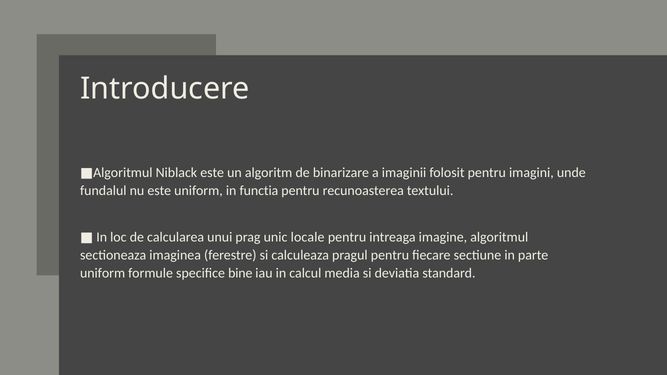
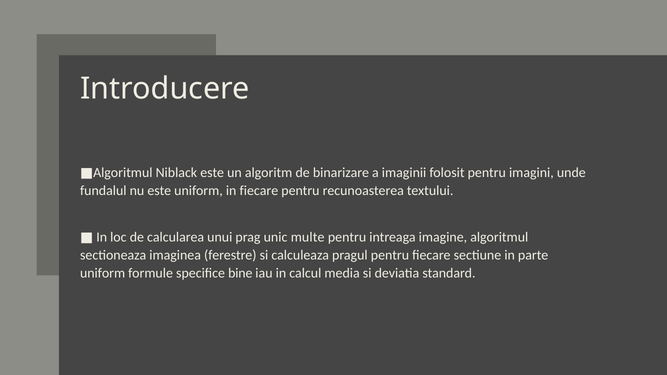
in functia: functia -> fiecare
locale: locale -> multe
